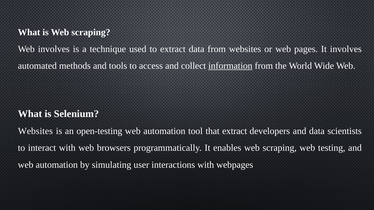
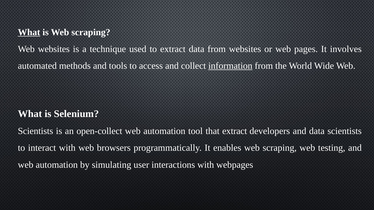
What at (29, 32) underline: none -> present
Web involves: involves -> websites
Websites at (35, 131): Websites -> Scientists
open-testing: open-testing -> open-collect
